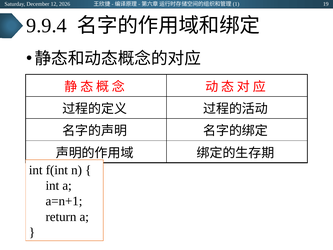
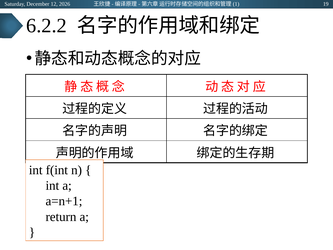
9.9.4: 9.9.4 -> 6.2.2
